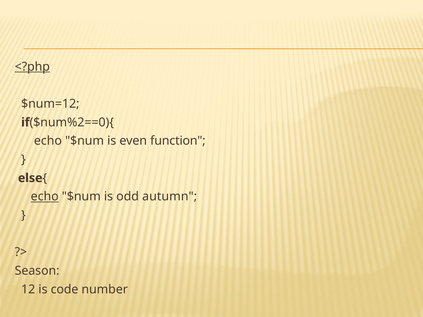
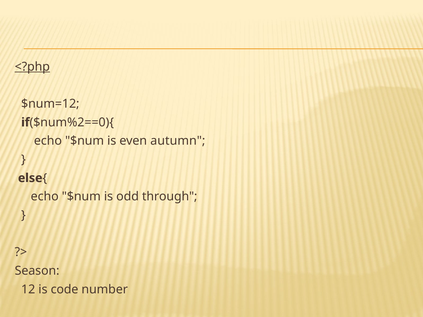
function: function -> autumn
echo at (45, 197) underline: present -> none
autumn: autumn -> through
